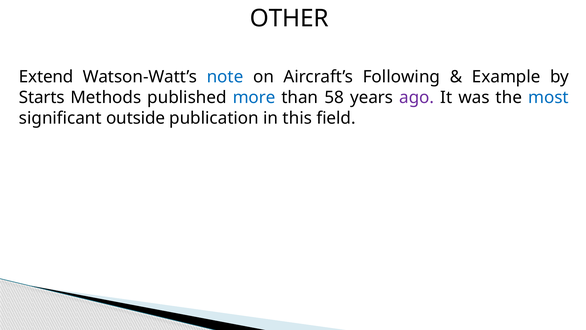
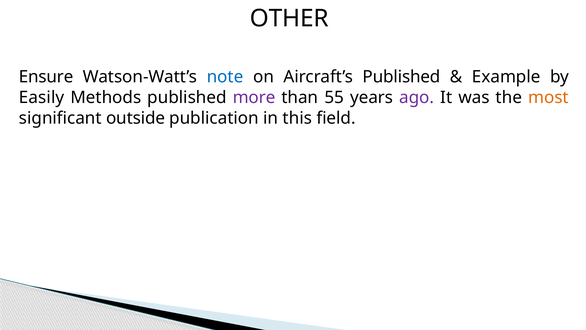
Extend: Extend -> Ensure
Aircraft’s Following: Following -> Published
Starts: Starts -> Easily
more colour: blue -> purple
58: 58 -> 55
most colour: blue -> orange
